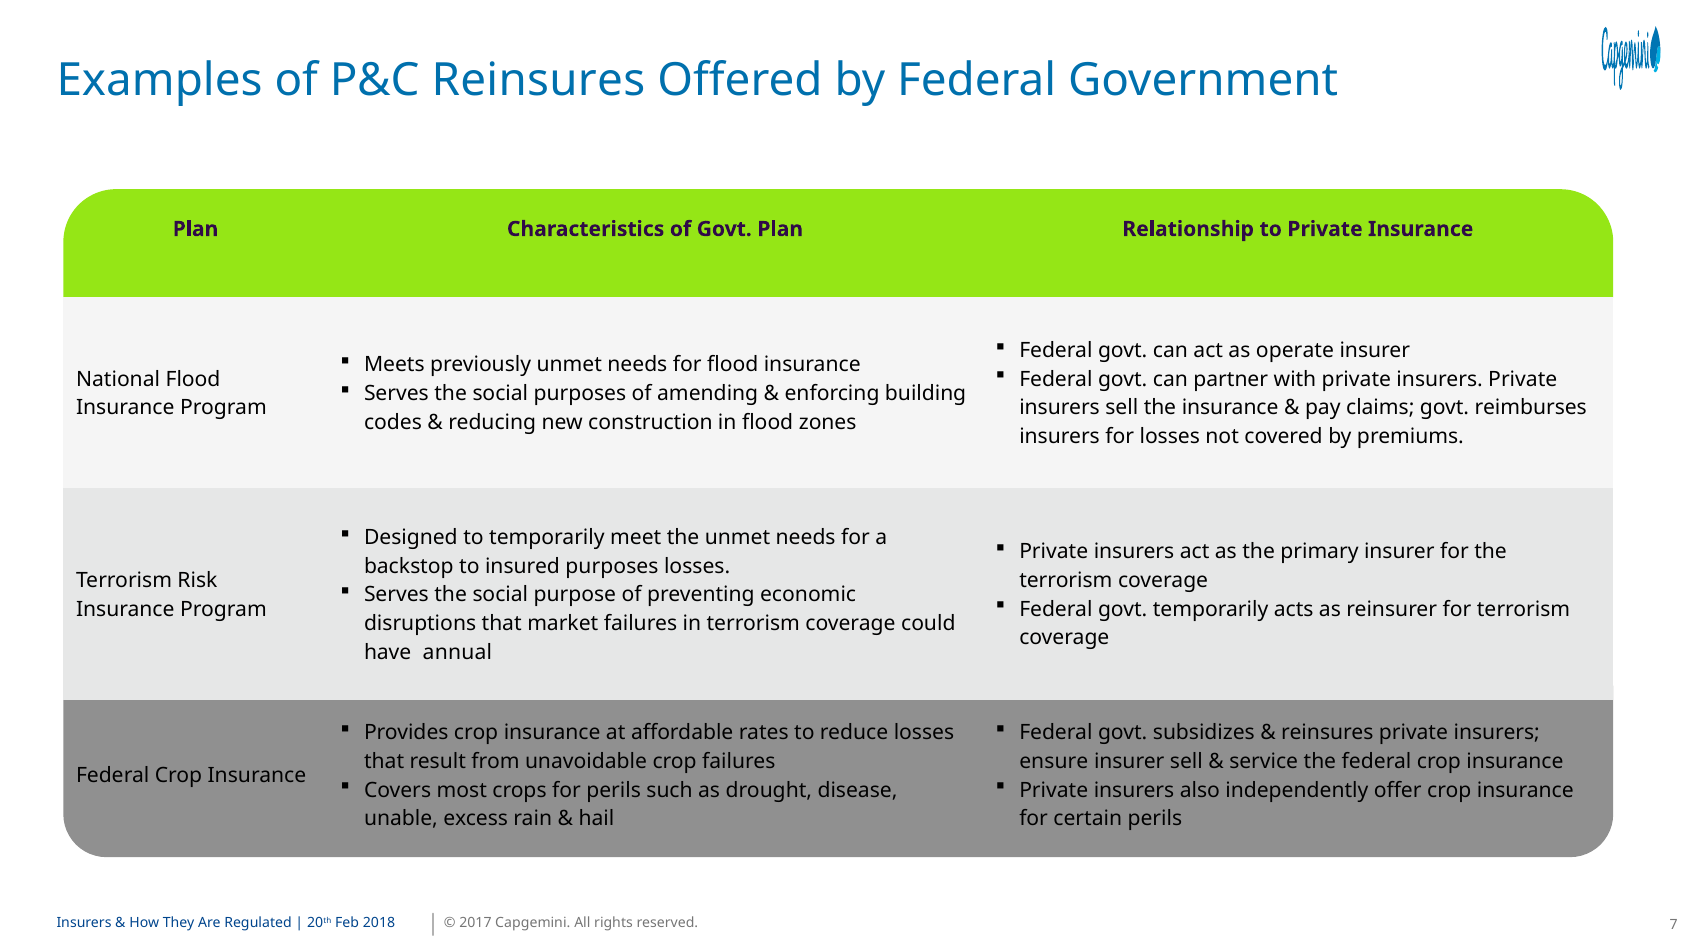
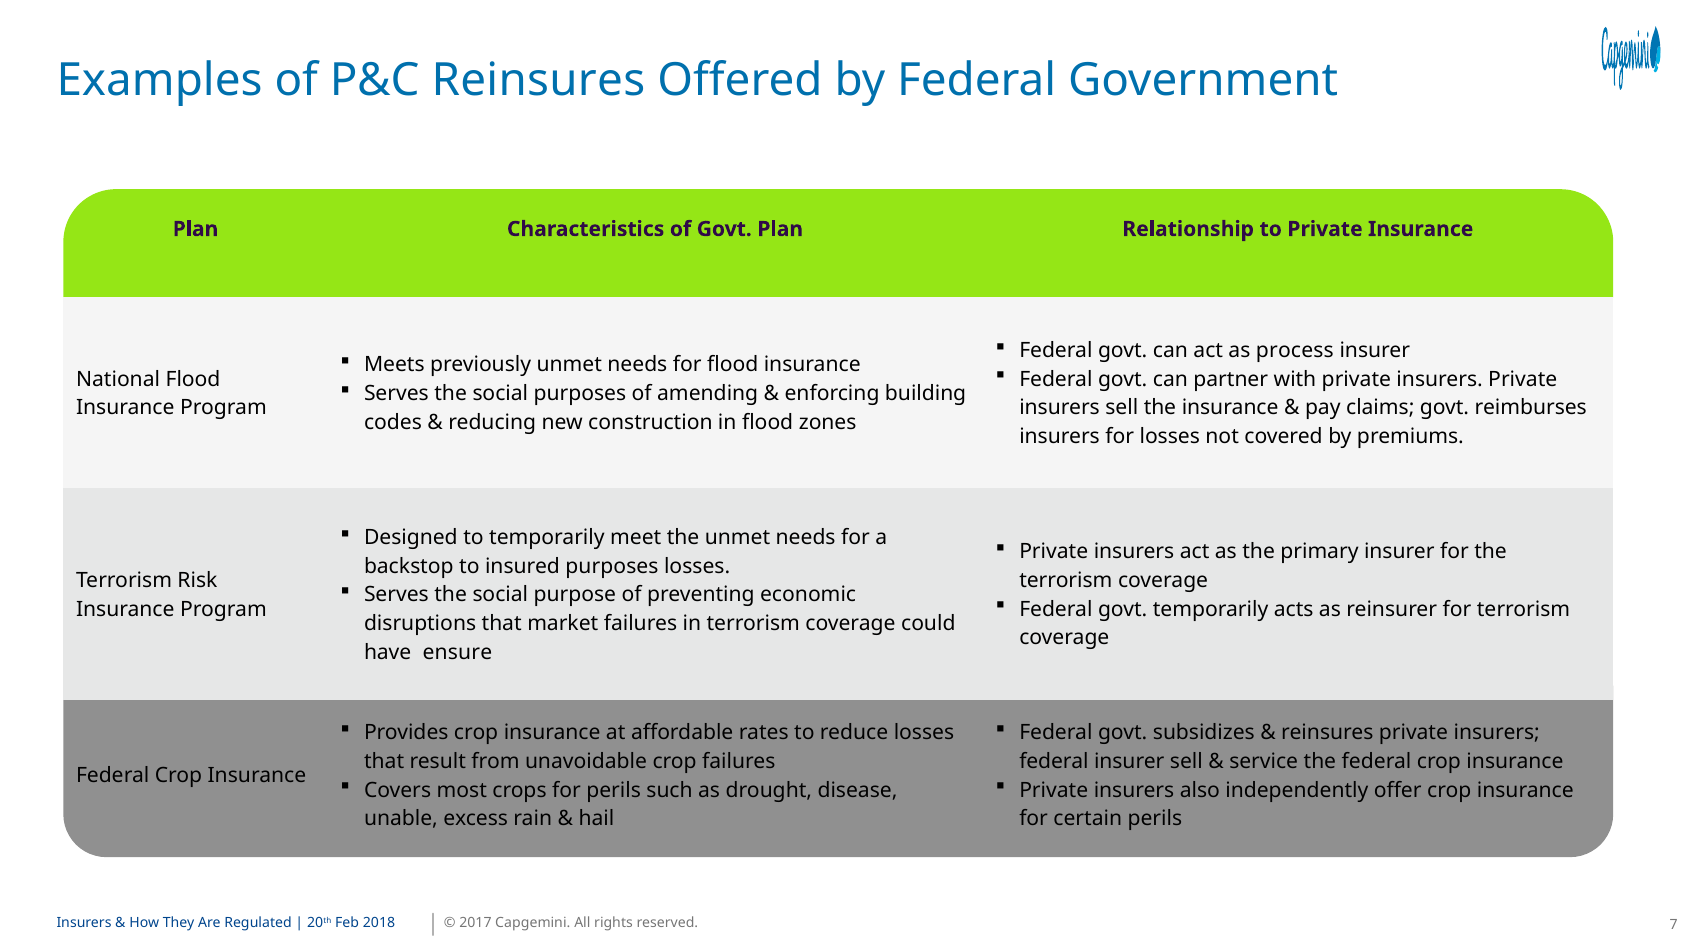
operate: operate -> process
annual: annual -> ensure
ensure at (1054, 761): ensure -> federal
